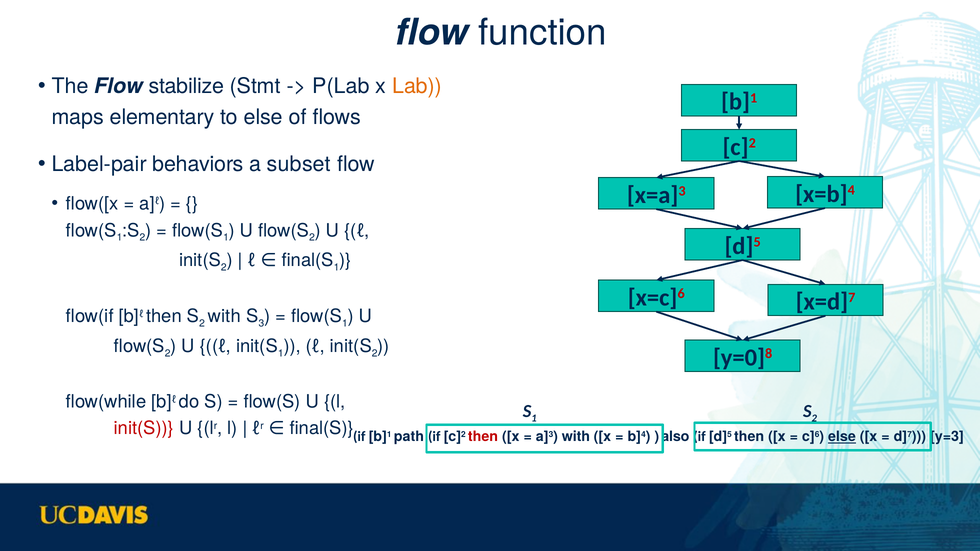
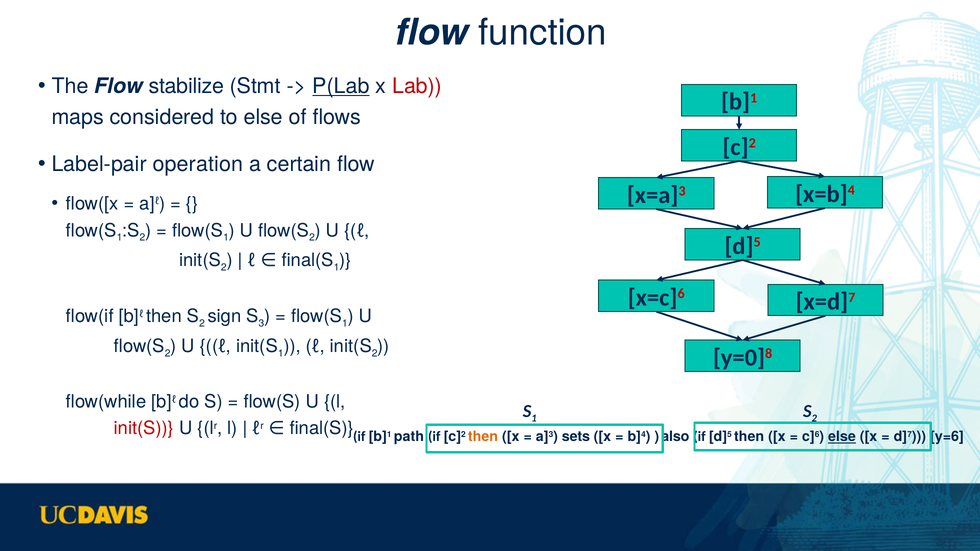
P(Lab underline: none -> present
Lab colour: orange -> red
elementary: elementary -> considered
behaviors: behaviors -> operation
subset: subset -> certain
with at (224, 317): with -> sign
then at (483, 437) colour: red -> orange
a]3 with: with -> sets
y=3: y=3 -> y=6
